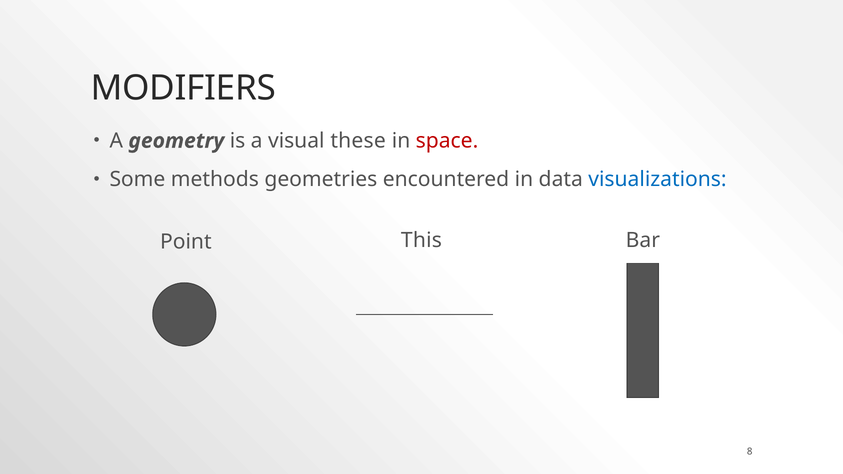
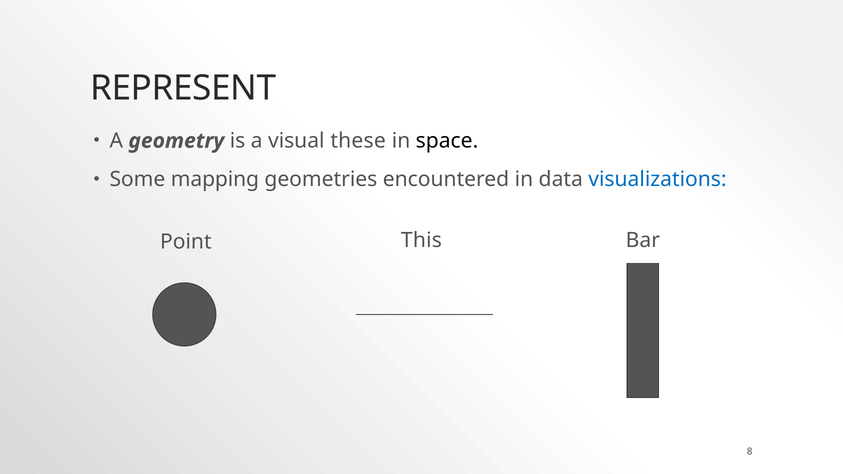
MODIFIERS: MODIFIERS -> REPRESENT
space colour: red -> black
methods: methods -> mapping
